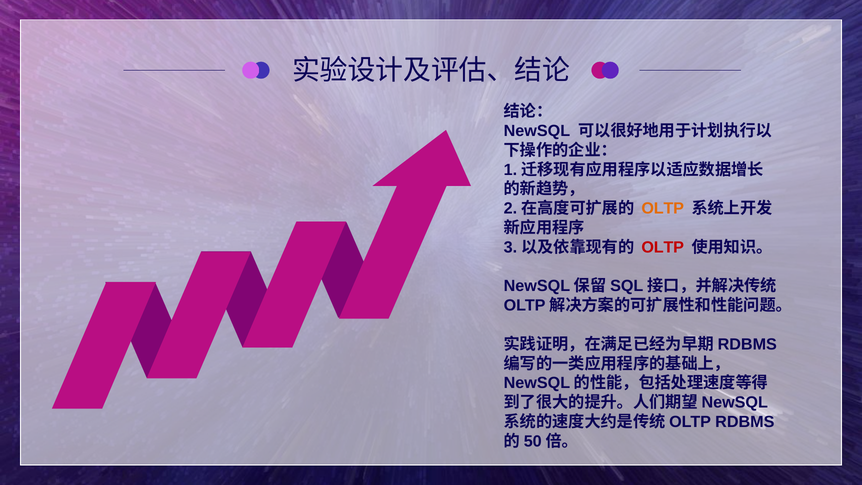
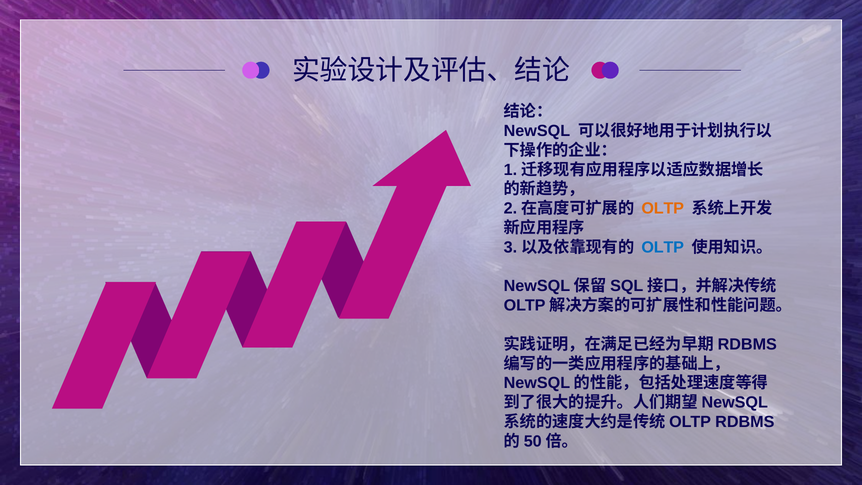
OLTP at (663, 247) colour: red -> blue
